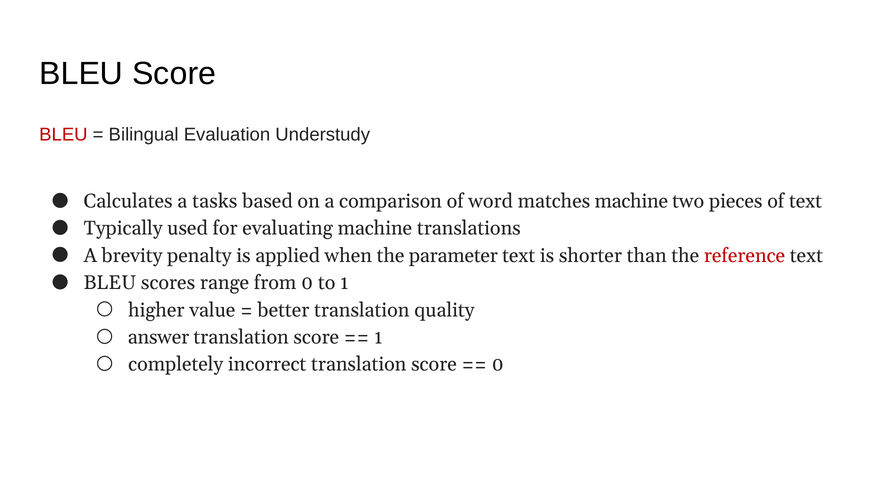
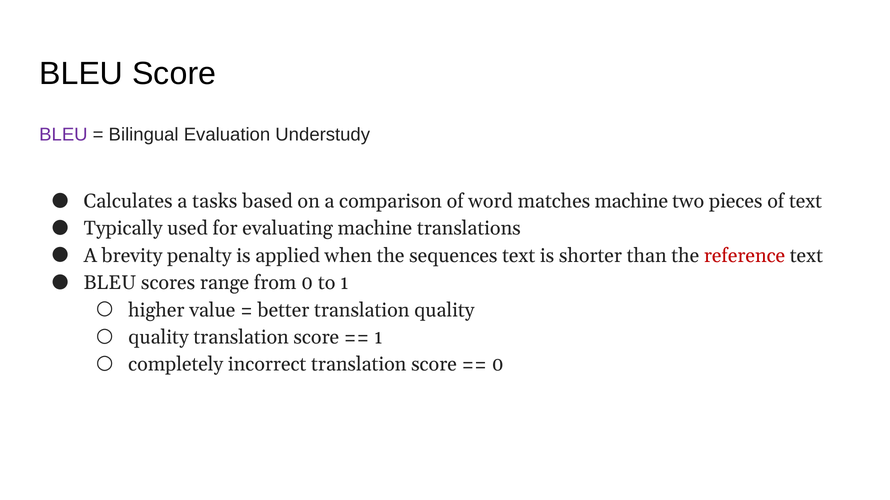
BLEU at (63, 135) colour: red -> purple
parameter: parameter -> sequences
answer at (159, 338): answer -> quality
